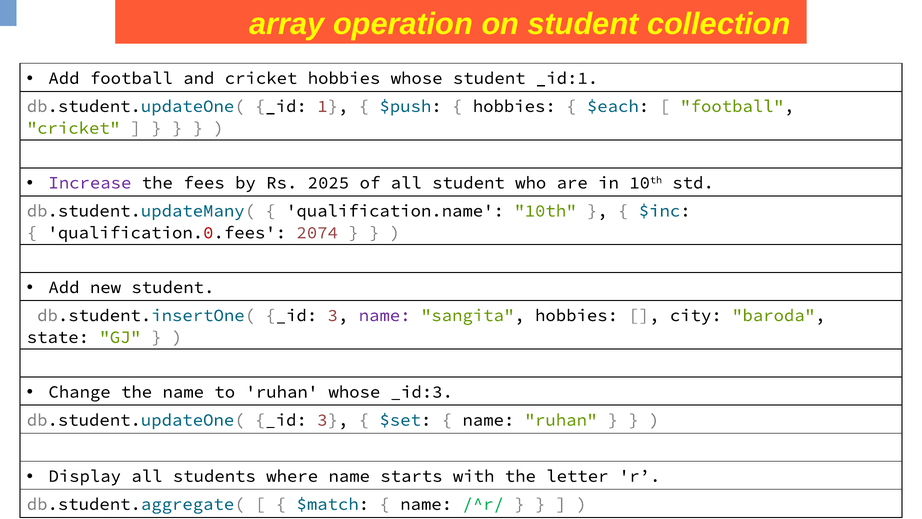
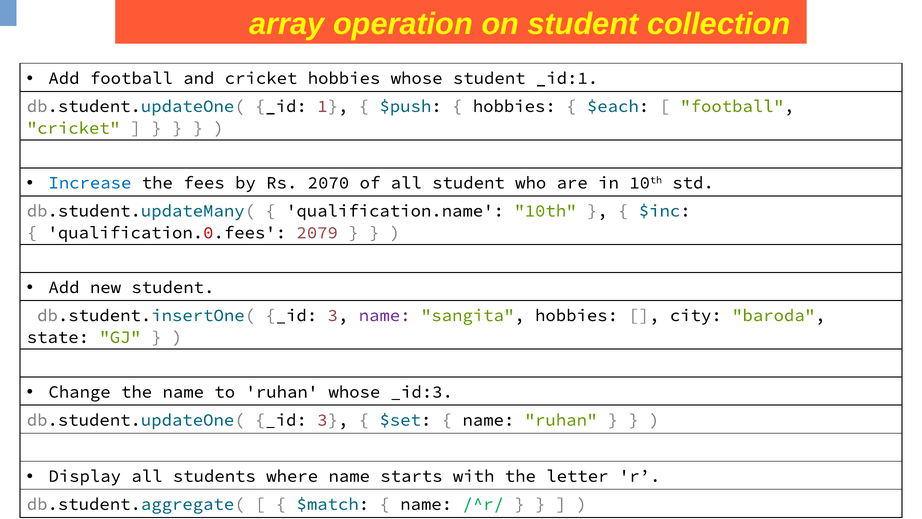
Increase colour: purple -> blue
2025: 2025 -> 2070
2074: 2074 -> 2079
